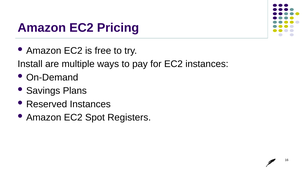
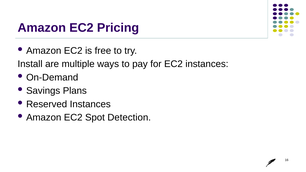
Registers: Registers -> Detection
